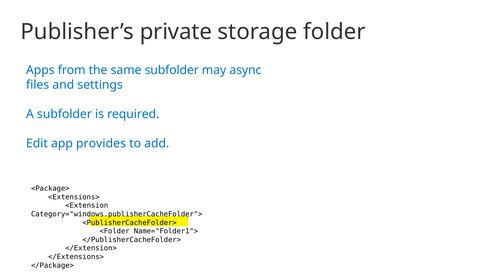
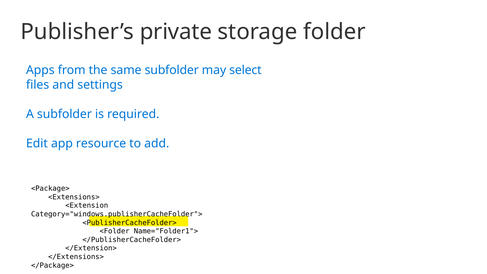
async: async -> select
provides: provides -> resource
